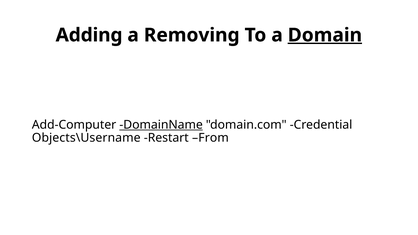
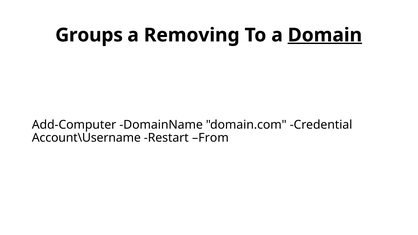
Adding: Adding -> Groups
DomainName underline: present -> none
Objects\Username: Objects\Username -> Account\Username
